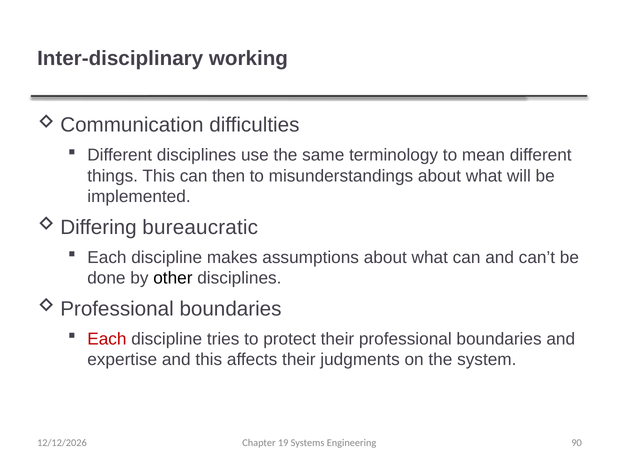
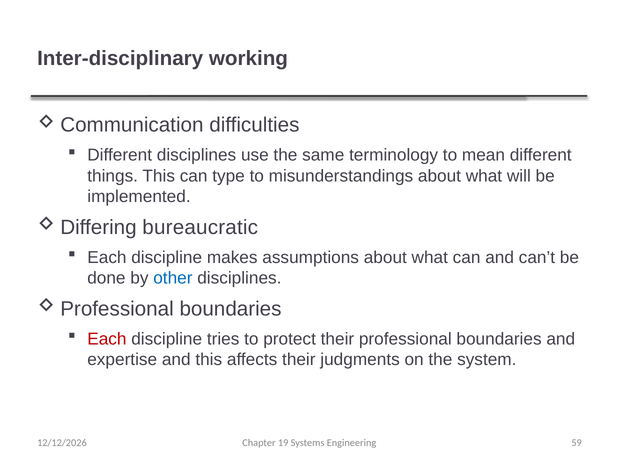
then: then -> type
other colour: black -> blue
90: 90 -> 59
